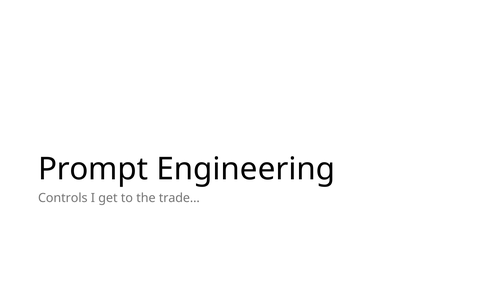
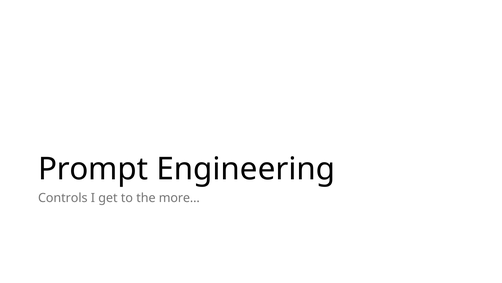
trade…: trade… -> more…
